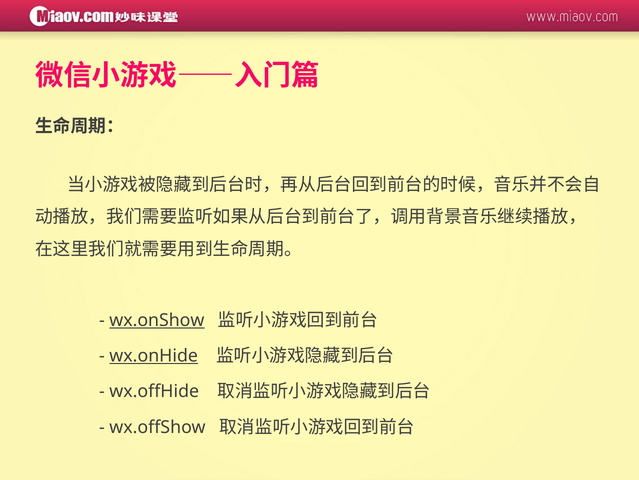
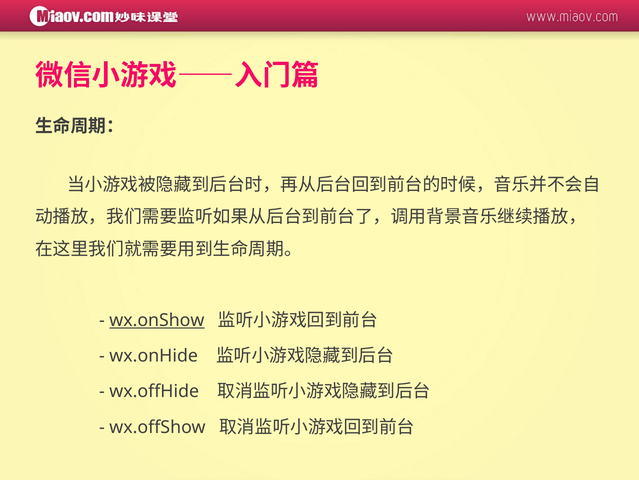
wx.onHide underline: present -> none
